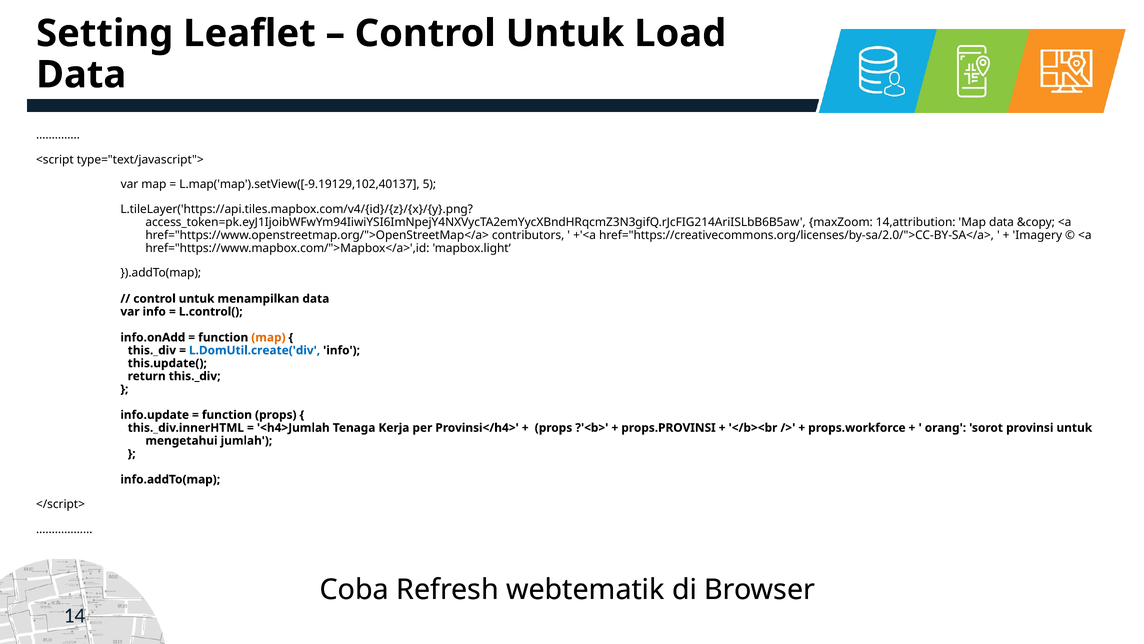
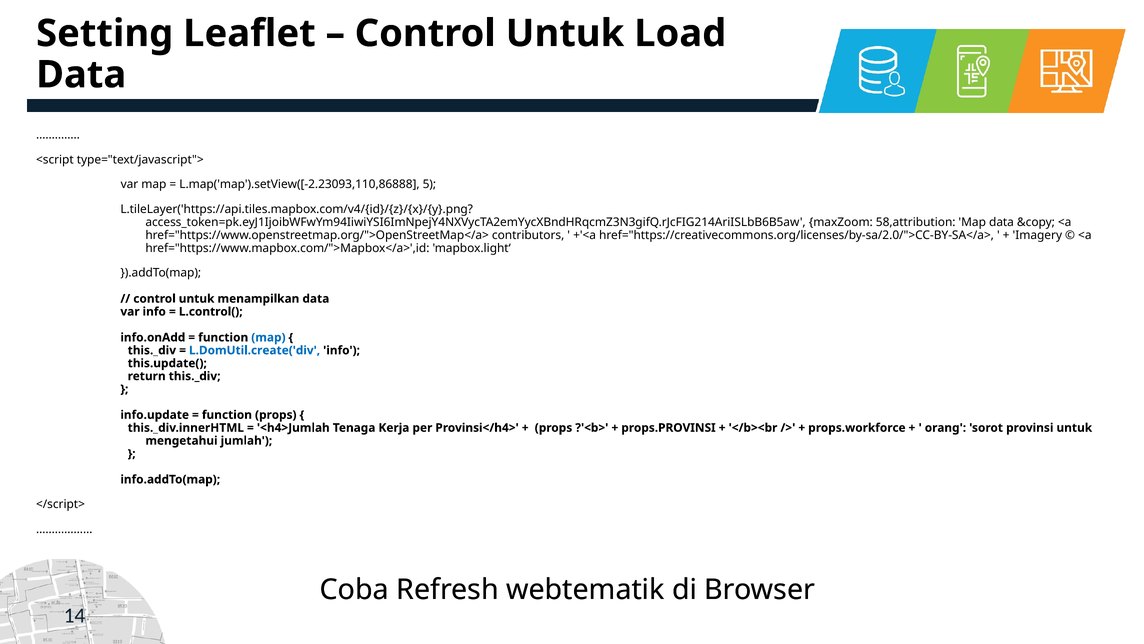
L.map('map').setView([-9.19129,102,40137: L.map('map').setView([-9.19129,102,40137 -> L.map('map').setView([-2.23093,110,86888
14,attribution: 14,attribution -> 58,attribution
map at (268, 337) colour: orange -> blue
